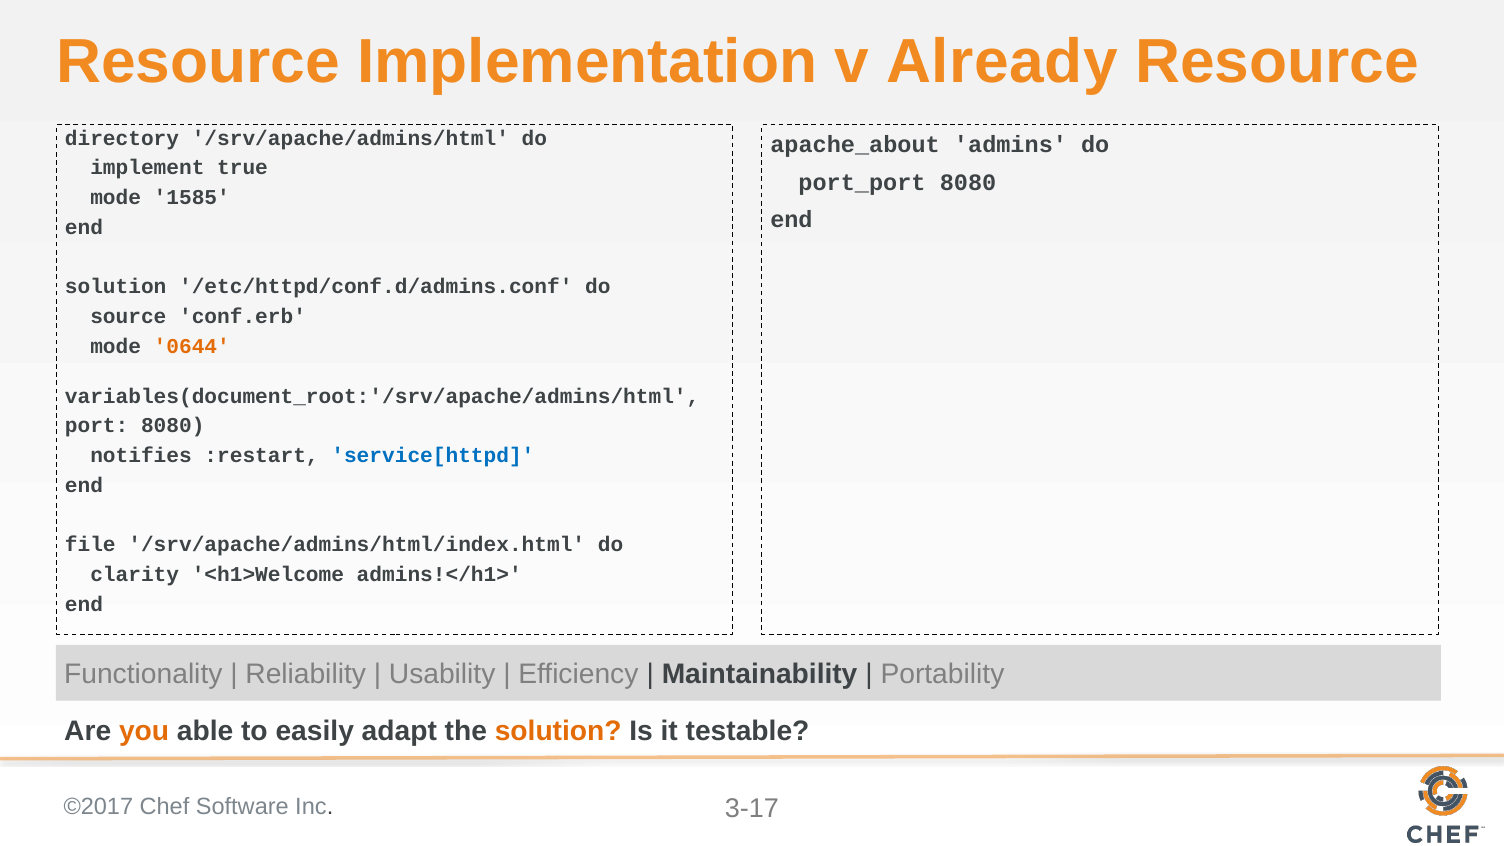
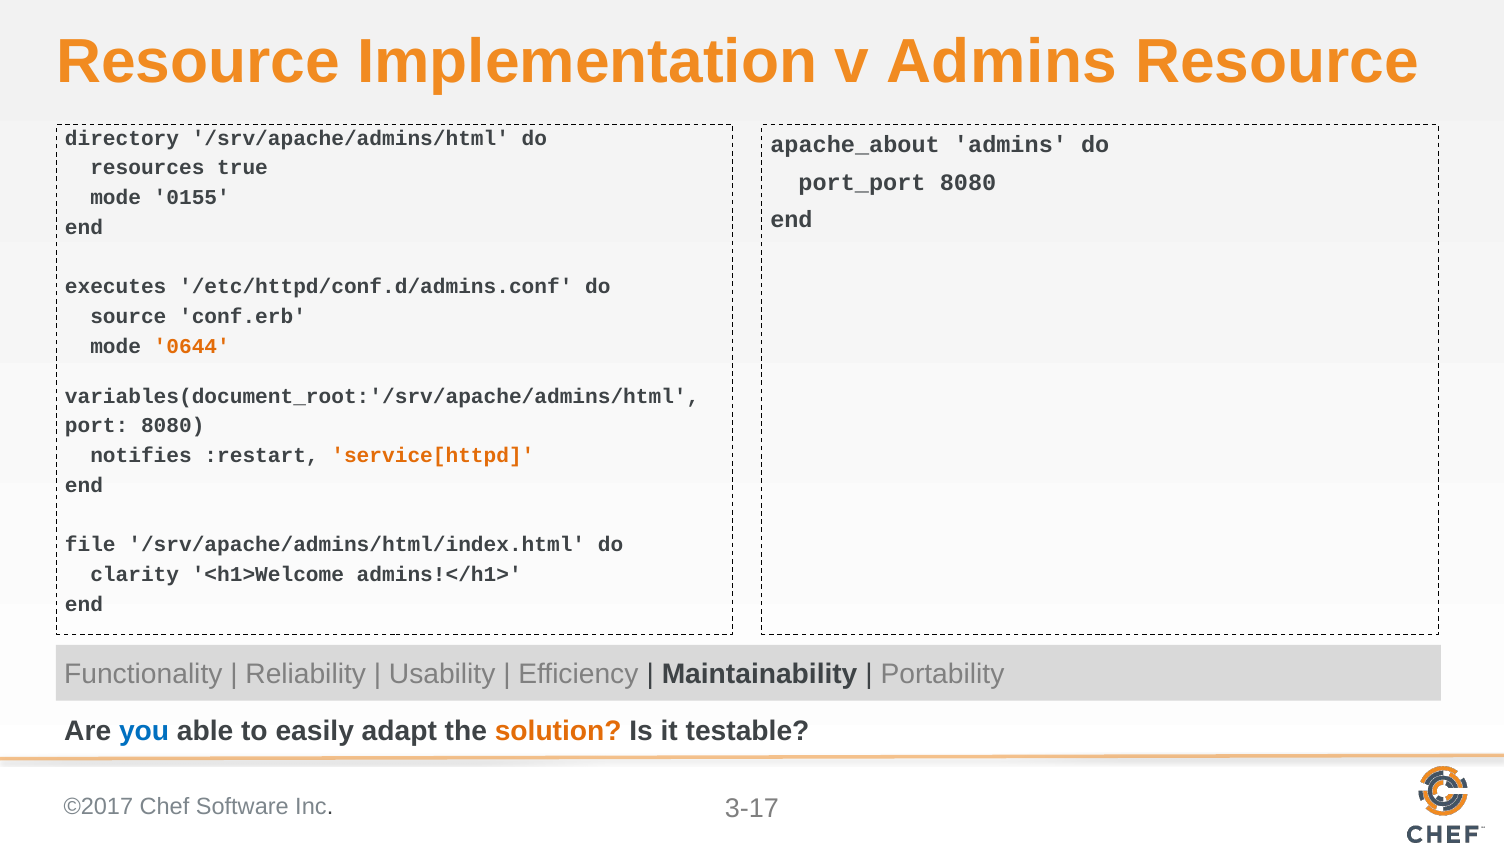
v Already: Already -> Admins
implement: implement -> resources
1585: 1585 -> 0155
solution at (116, 287): solution -> executes
service[httpd colour: blue -> orange
you colour: orange -> blue
